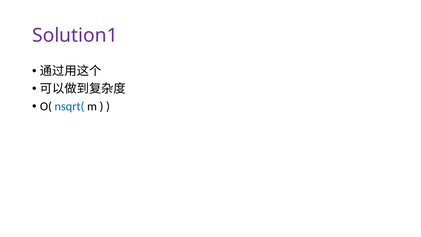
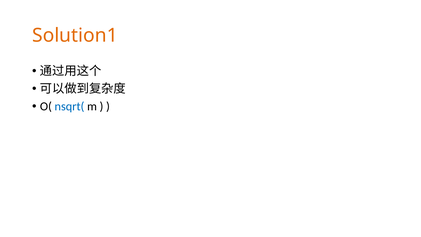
Solution1 colour: purple -> orange
